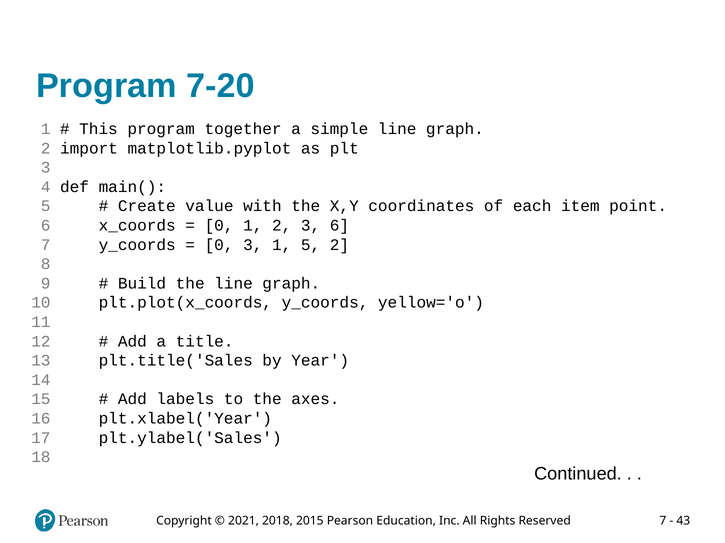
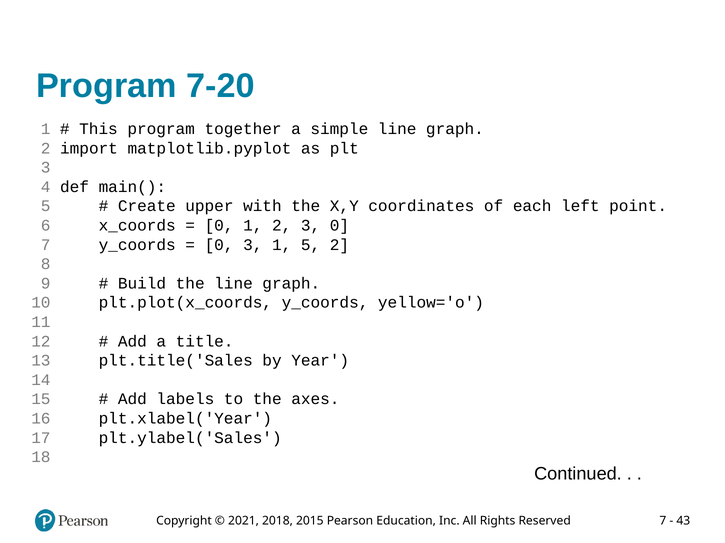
value: value -> upper
item: item -> left
3 6: 6 -> 0
